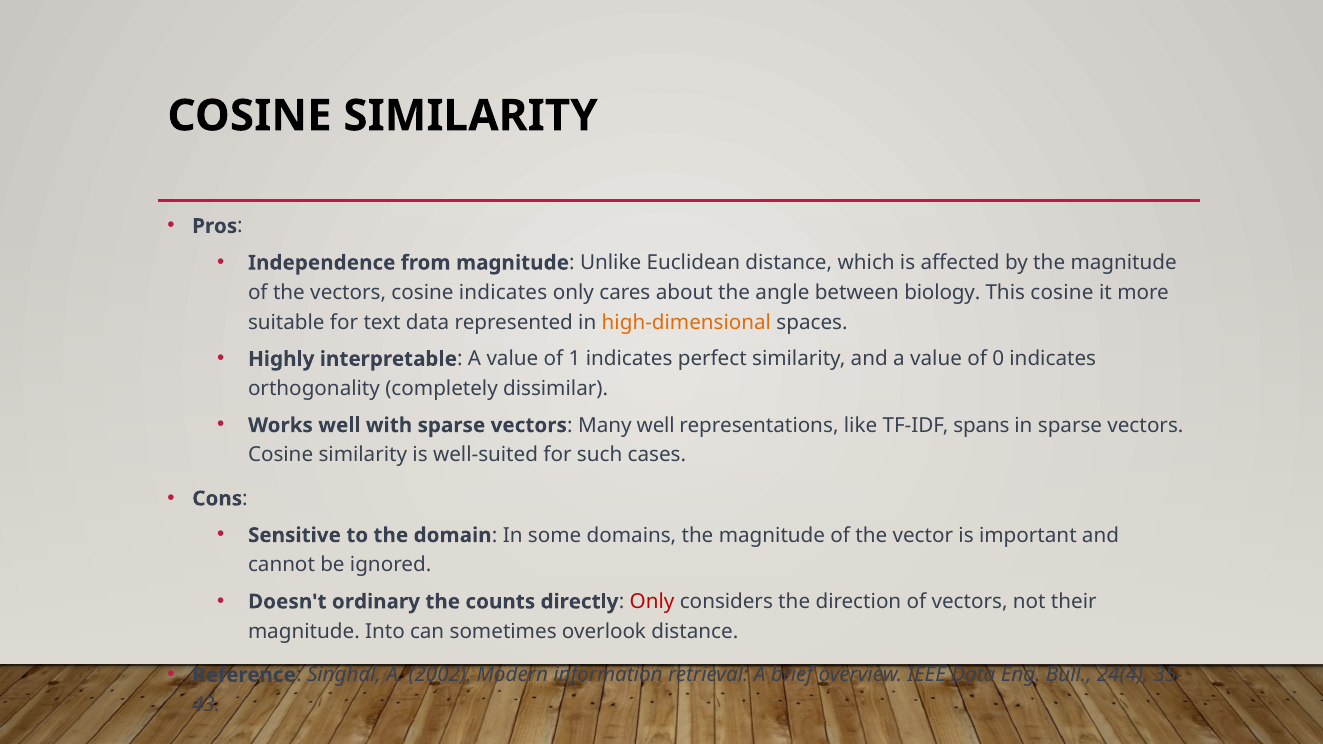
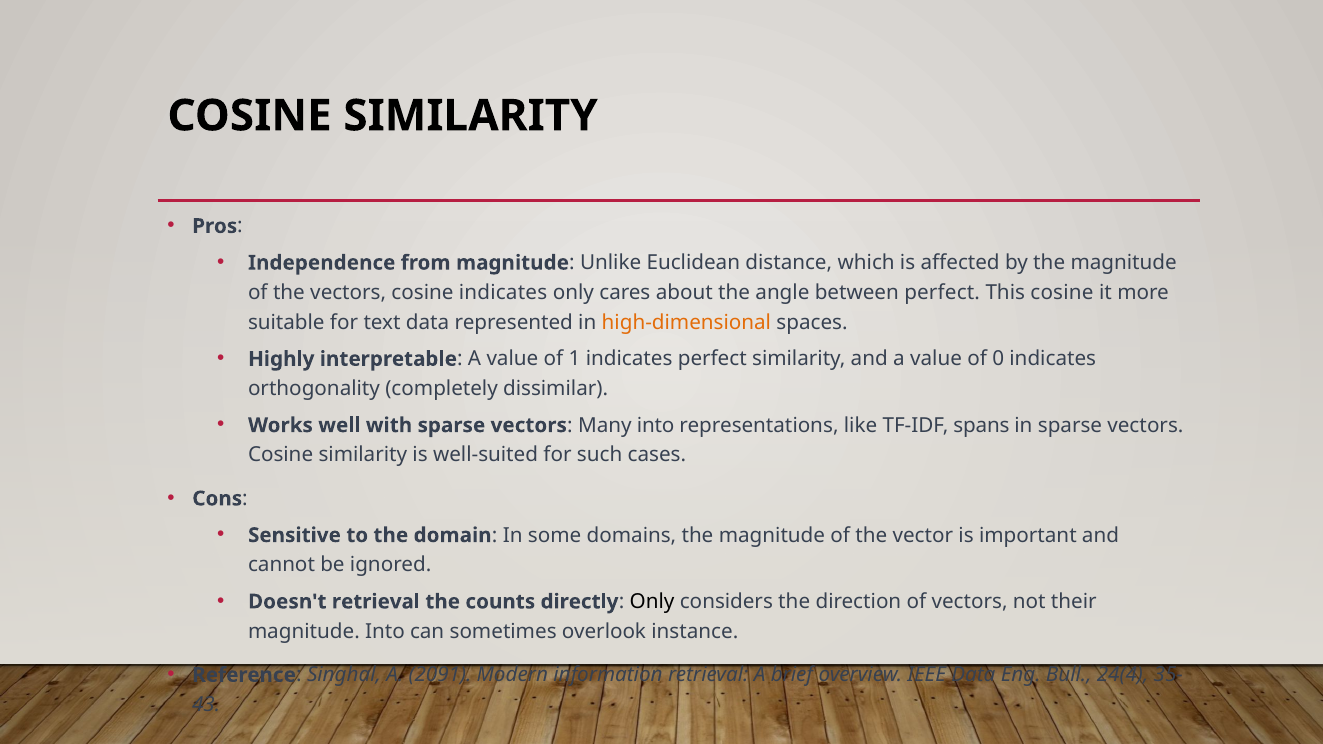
between biology: biology -> perfect
Many well: well -> into
Doesn't ordinary: ordinary -> retrieval
Only at (652, 602) colour: red -> black
overlook distance: distance -> instance
2002: 2002 -> 2091
